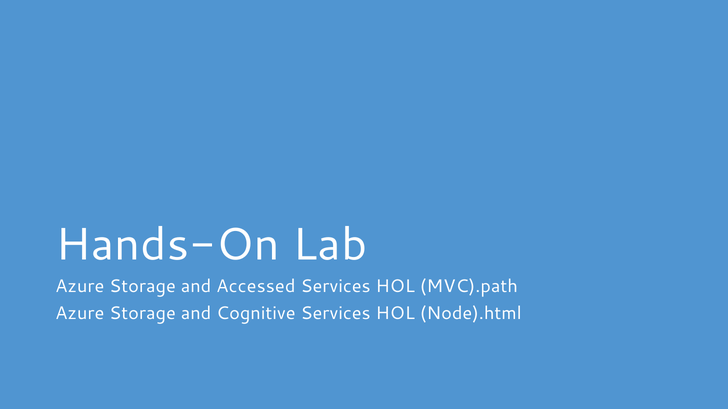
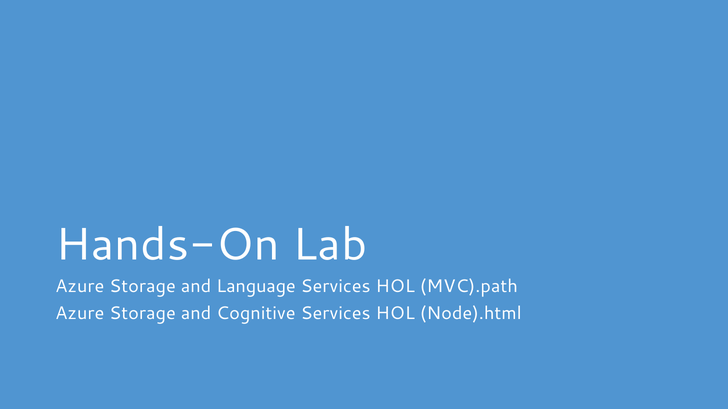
Accessed: Accessed -> Language
